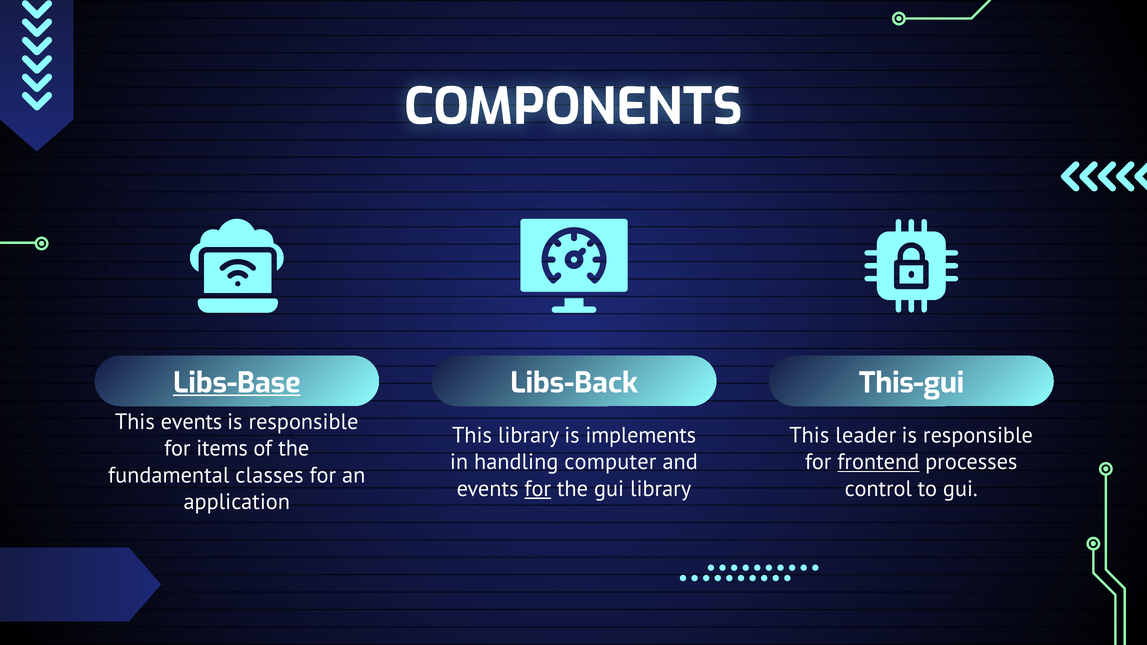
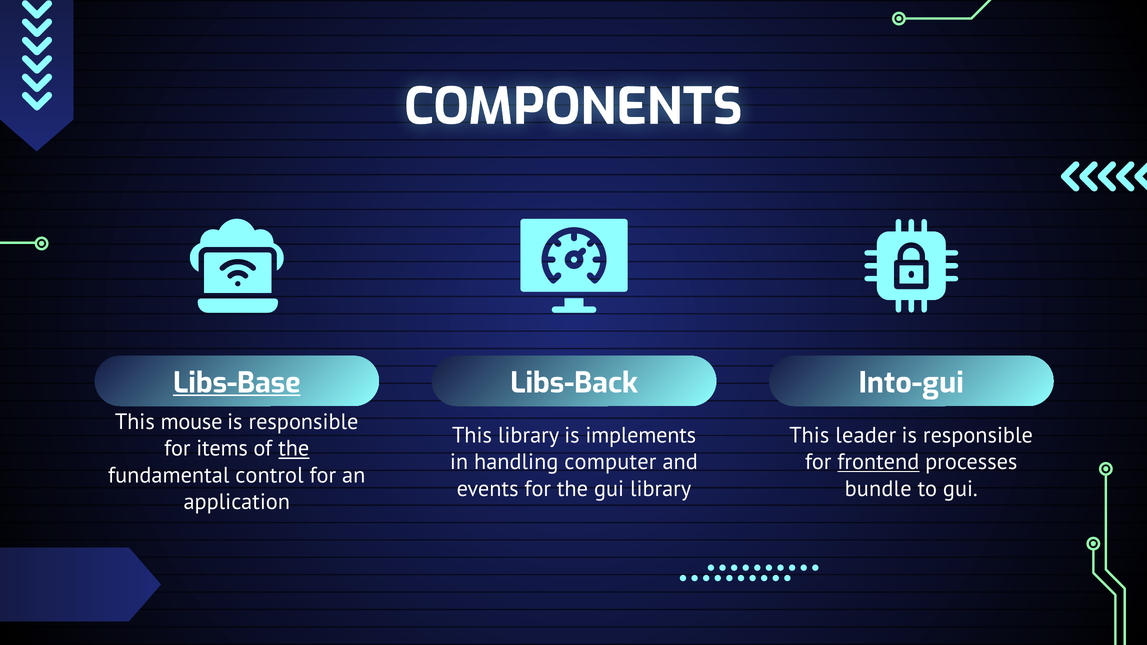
This-gui: This-gui -> Into-gui
This events: events -> mouse
the at (294, 449) underline: none -> present
classes: classes -> control
for at (538, 489) underline: present -> none
control: control -> bundle
